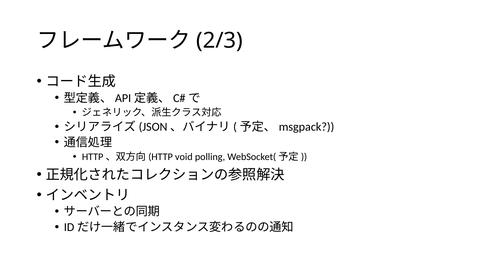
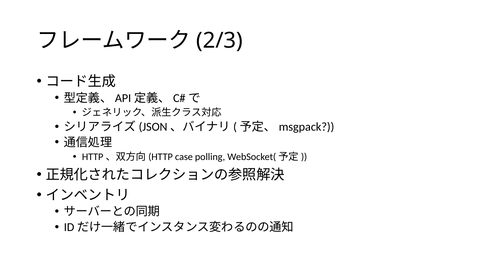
void: void -> case
